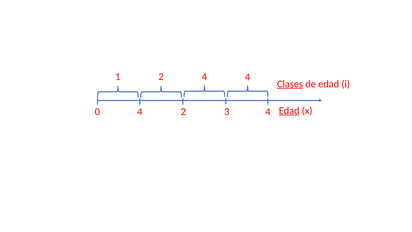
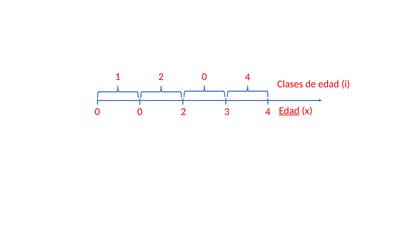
2 4: 4 -> 0
Clases underline: present -> none
0 4: 4 -> 0
